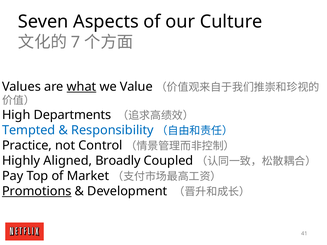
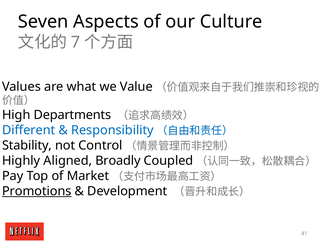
what underline: present -> none
Tempted: Tempted -> Different
Practice: Practice -> Stability
